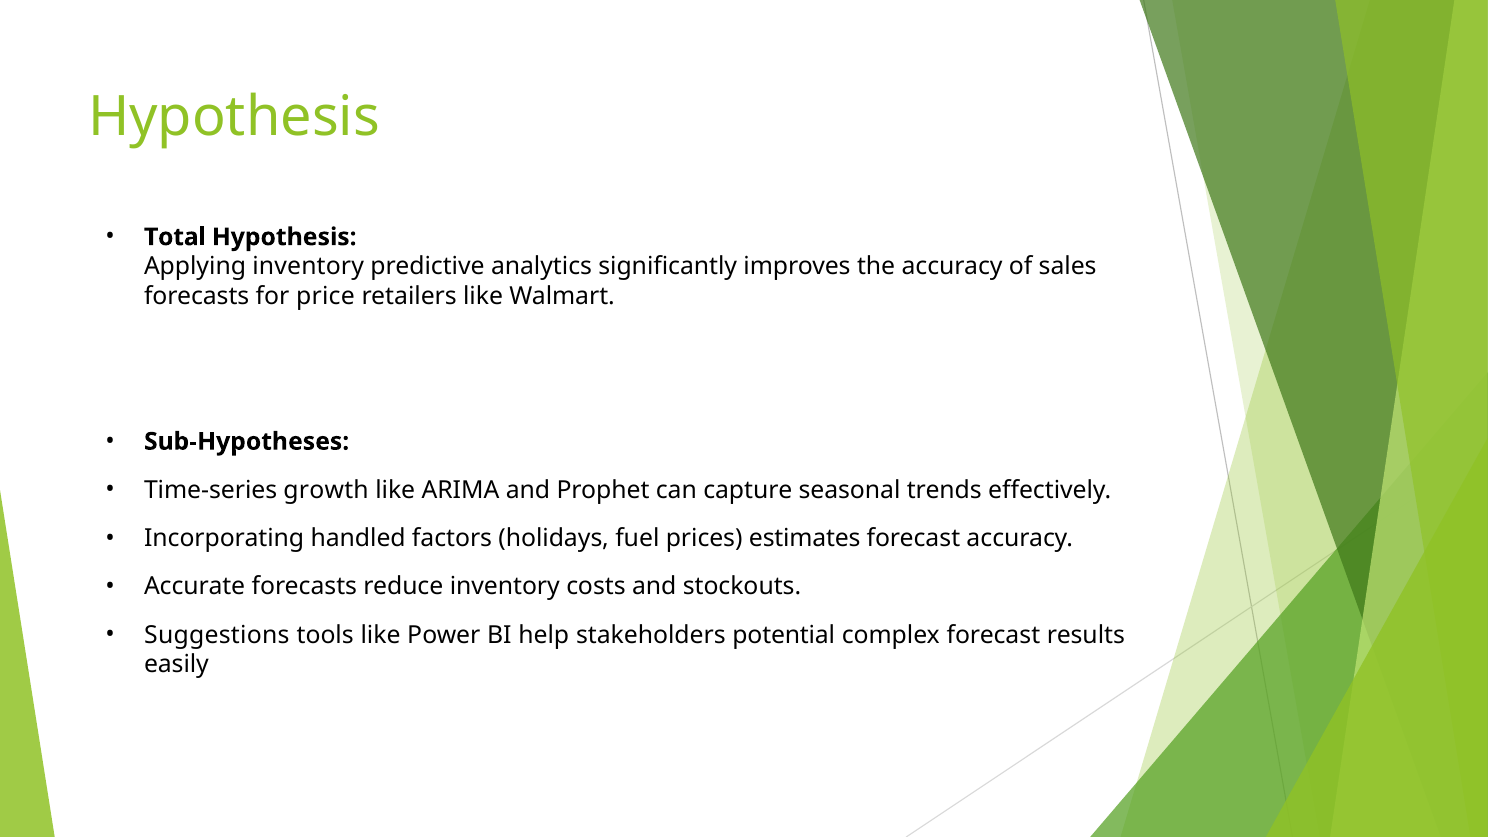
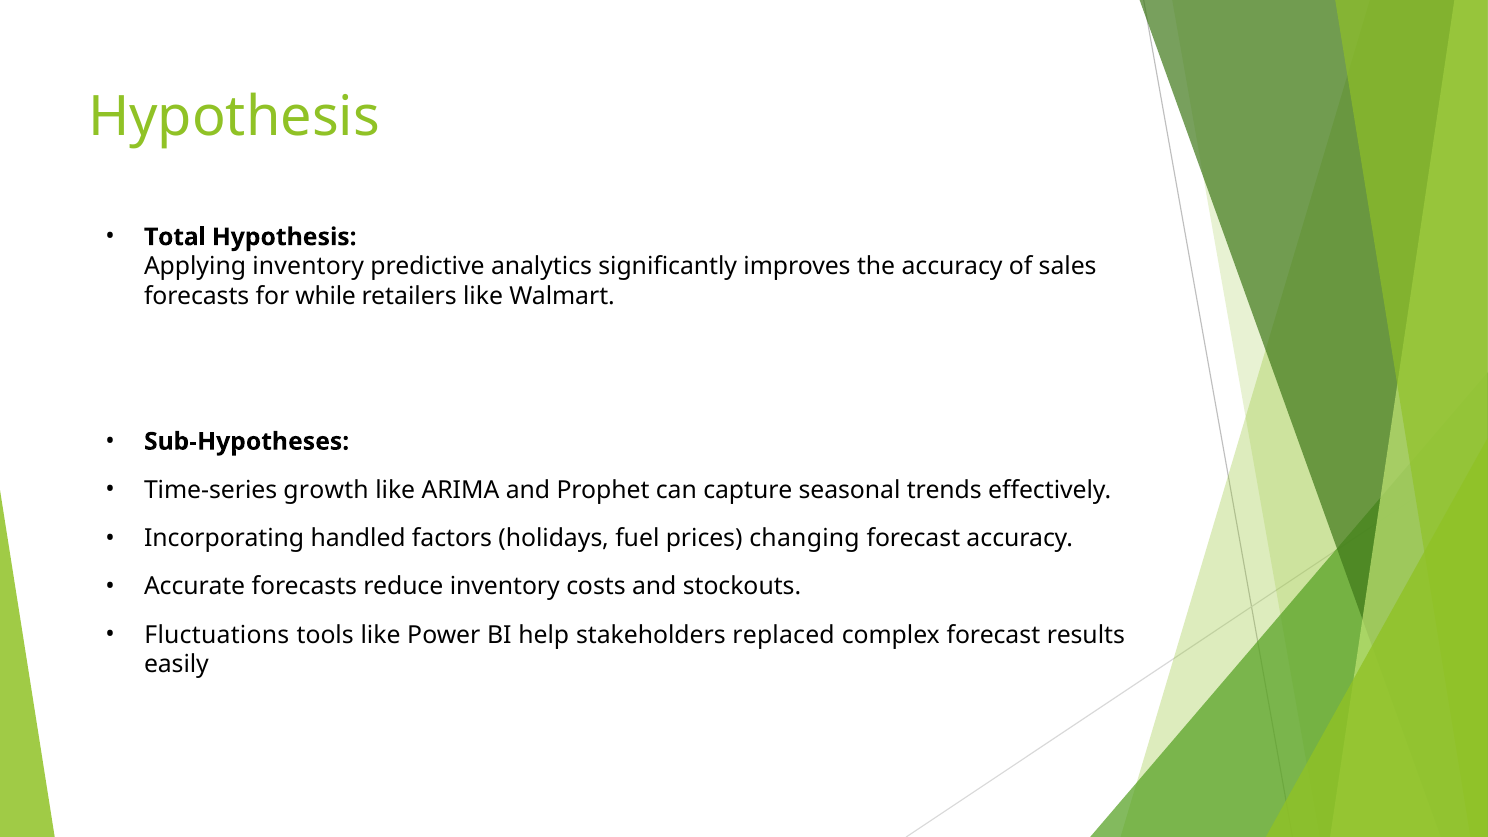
price: price -> while
estimates: estimates -> changing
Suggestions: Suggestions -> Fluctuations
potential: potential -> replaced
